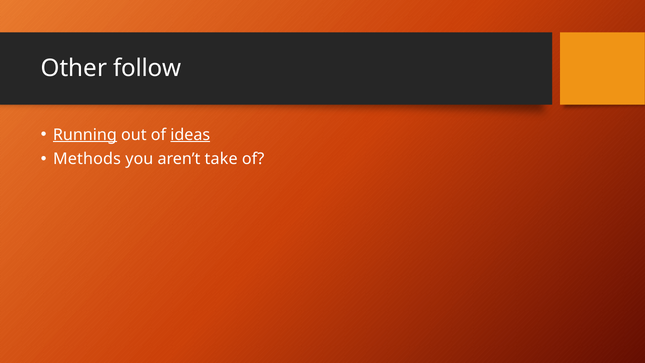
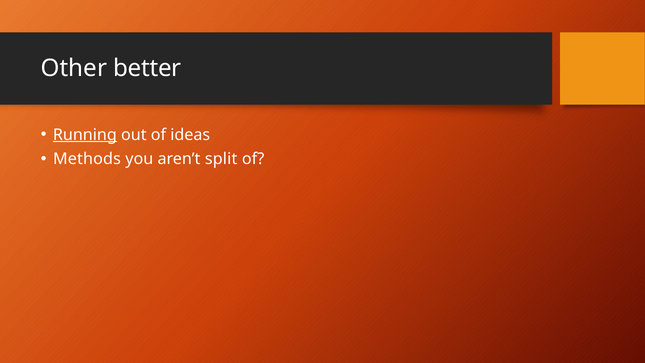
follow: follow -> better
ideas underline: present -> none
take: take -> split
